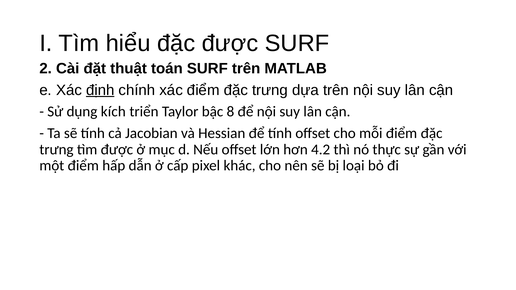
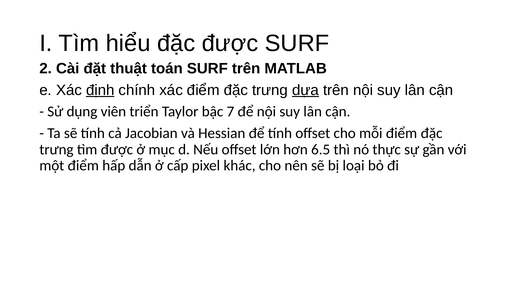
dựa underline: none -> present
kích: kích -> viên
8: 8 -> 7
4.2: 4.2 -> 6.5
